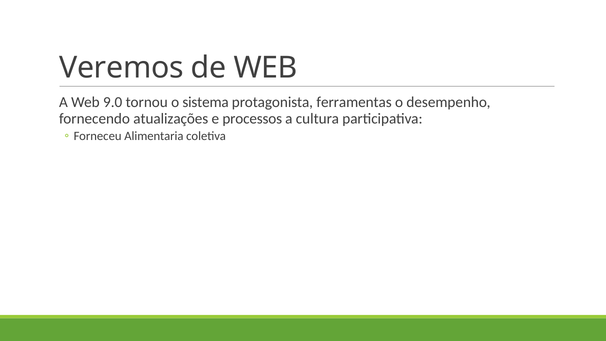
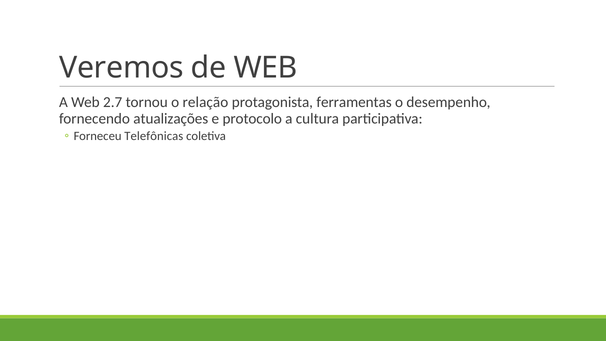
9.0: 9.0 -> 2.7
sistema: sistema -> relação
processos: processos -> protocolo
Alimentaria: Alimentaria -> Telefônicas
